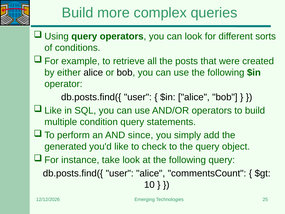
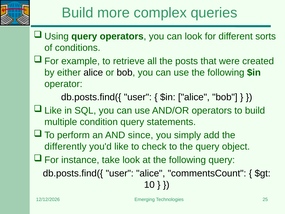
generated: generated -> differently
